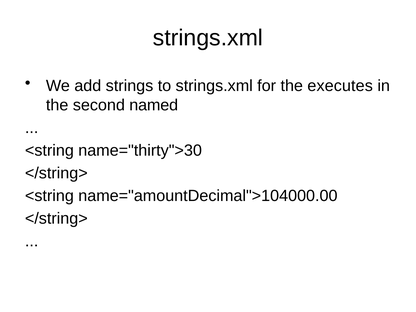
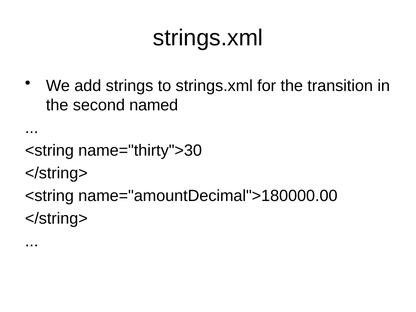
executes: executes -> transition
name="amountDecimal">104000.00: name="amountDecimal">104000.00 -> name="amountDecimal">180000.00
